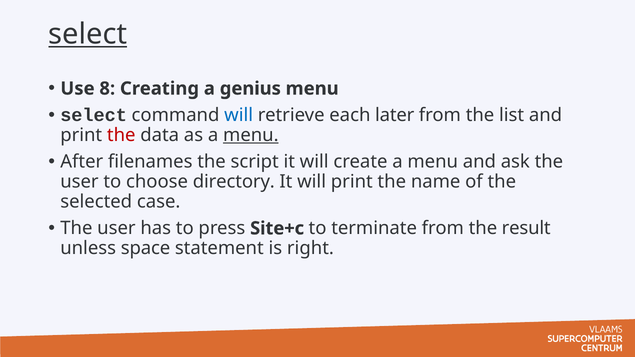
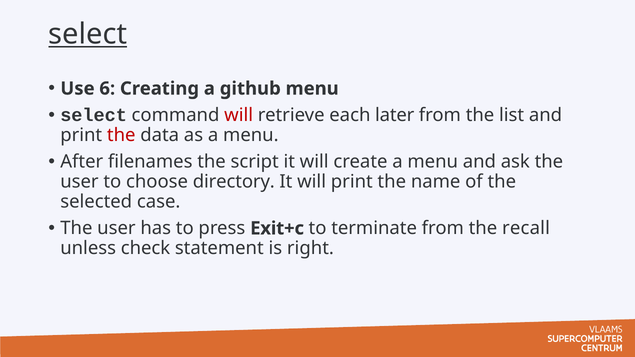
8: 8 -> 6
genius: genius -> github
will at (239, 115) colour: blue -> red
menu at (251, 135) underline: present -> none
Site+c: Site+c -> Exit+c
result: result -> recall
space: space -> check
